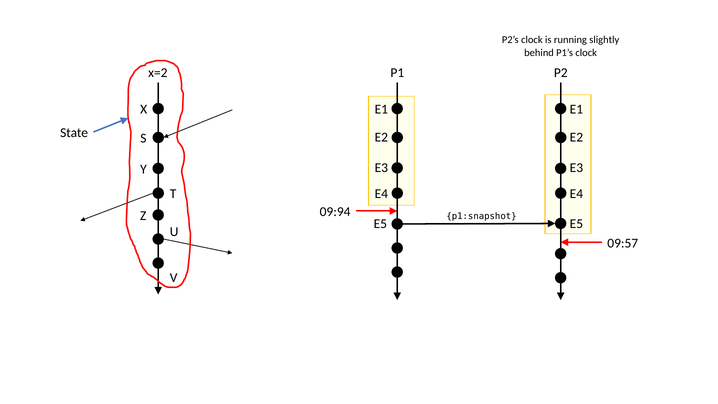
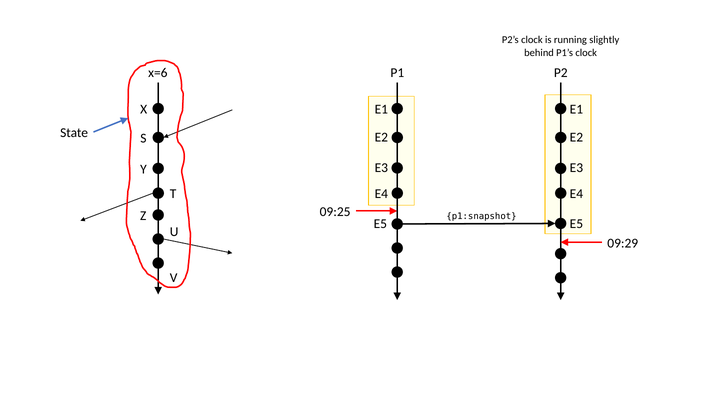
x=2: x=2 -> x=6
09:94: 09:94 -> 09:25
09:57: 09:57 -> 09:29
